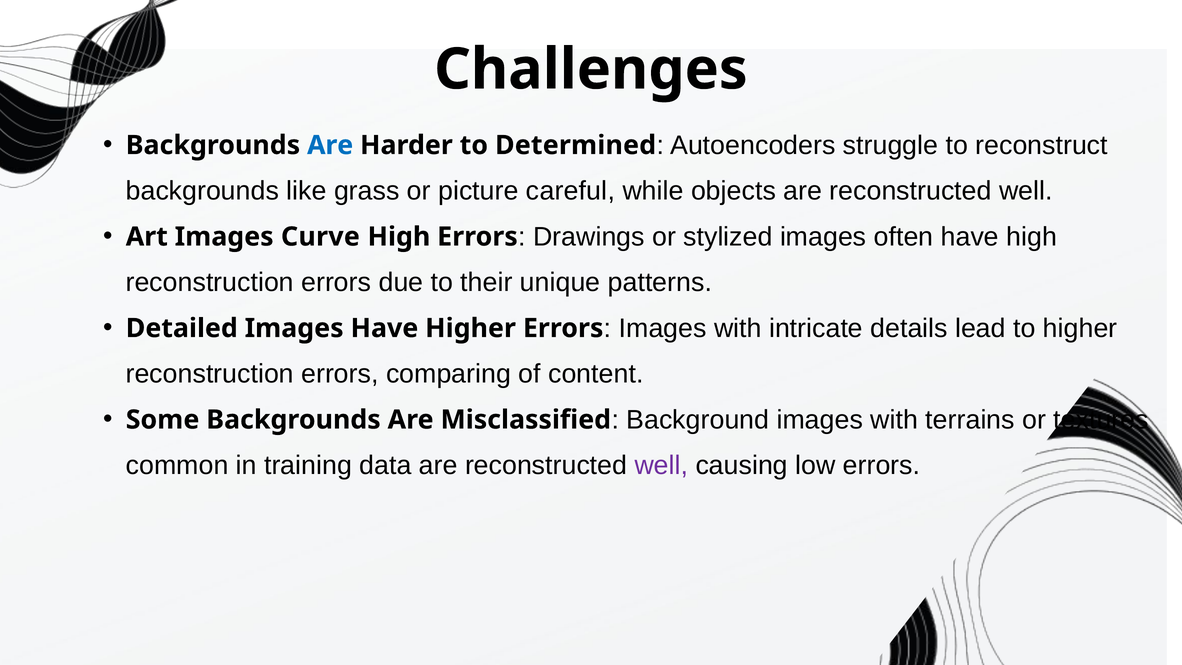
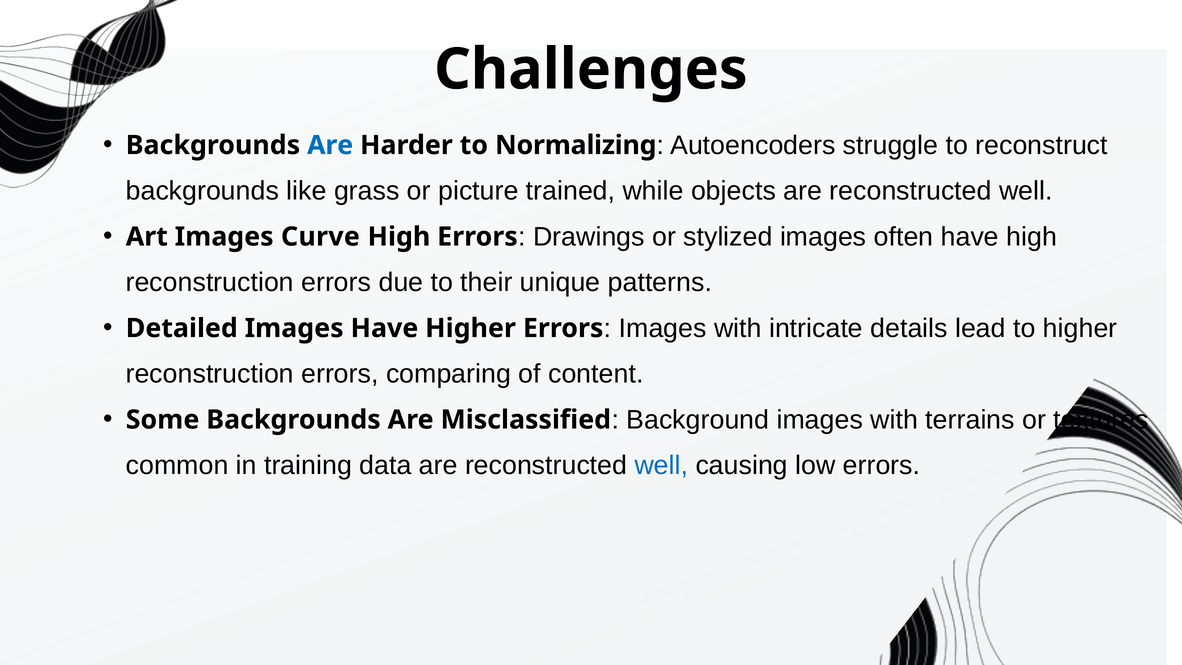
Determined: Determined -> Normalizing
careful: careful -> trained
well at (661, 465) colour: purple -> blue
